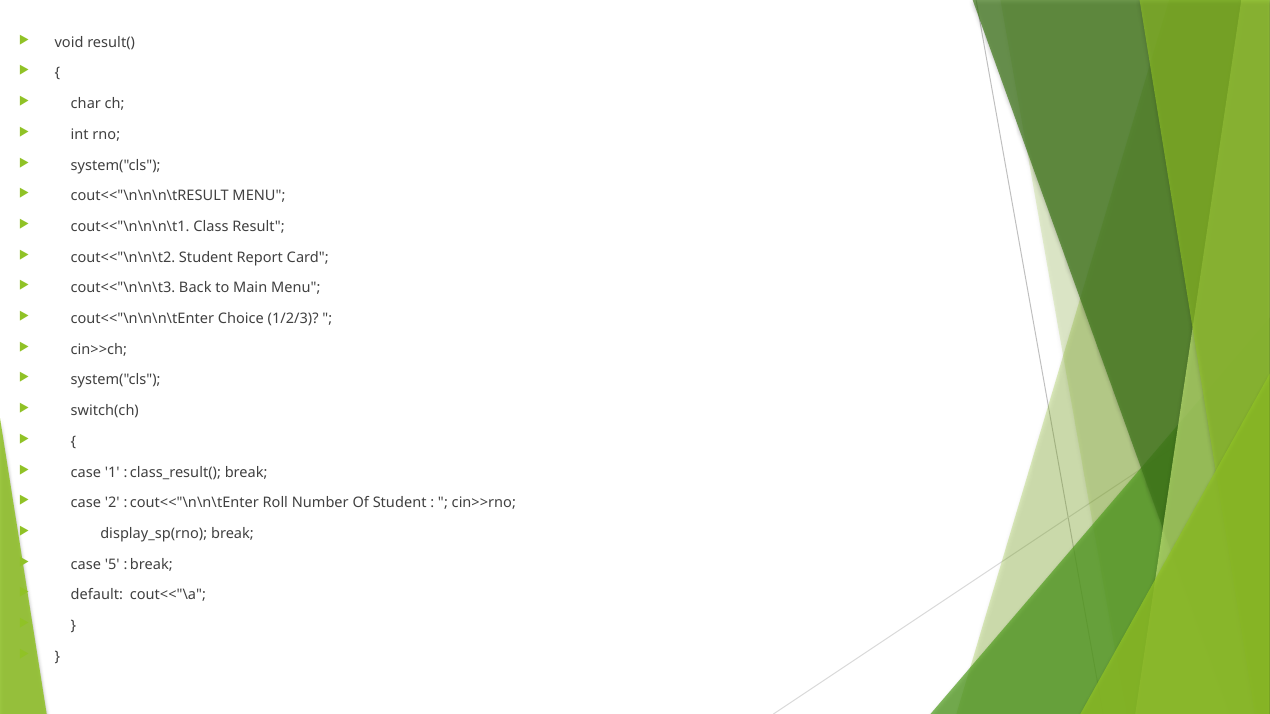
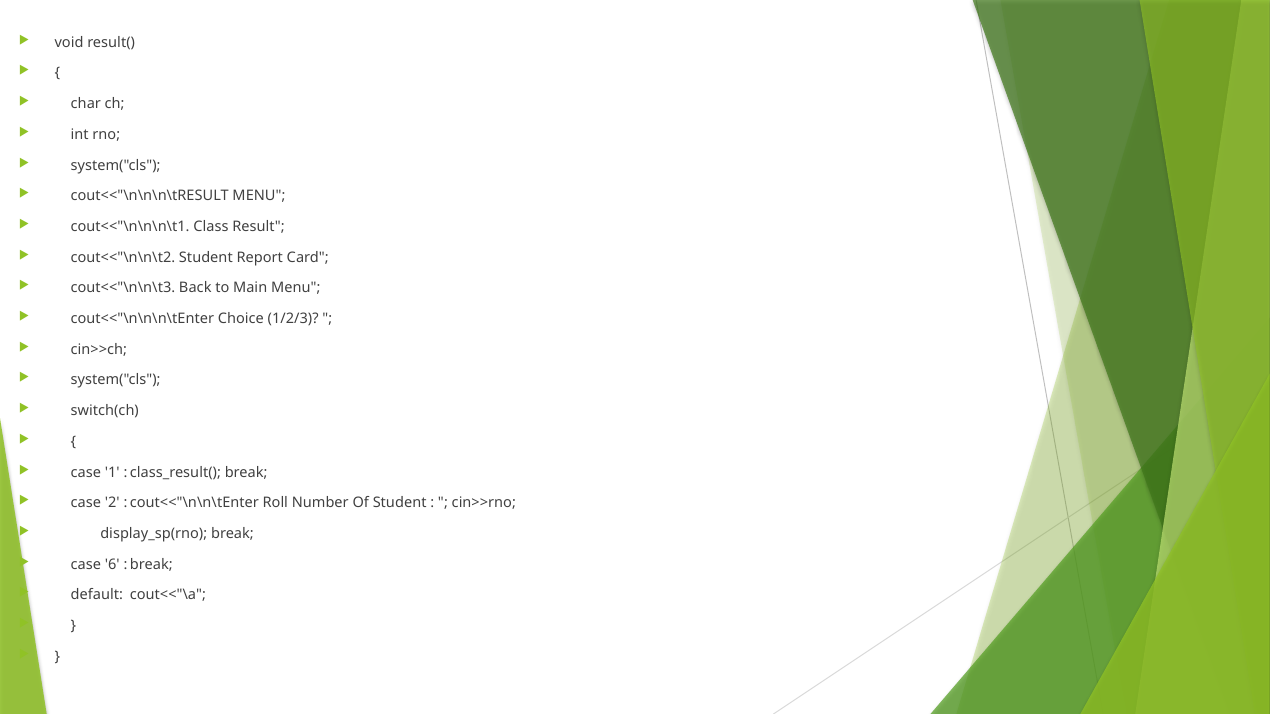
5: 5 -> 6
